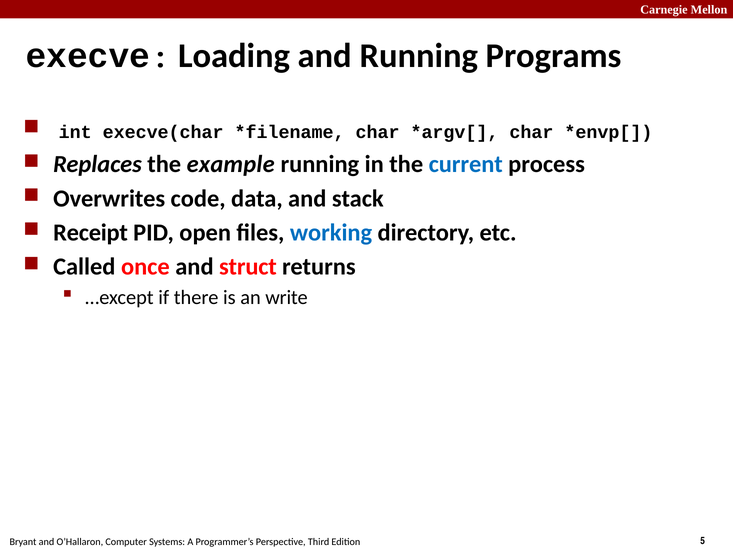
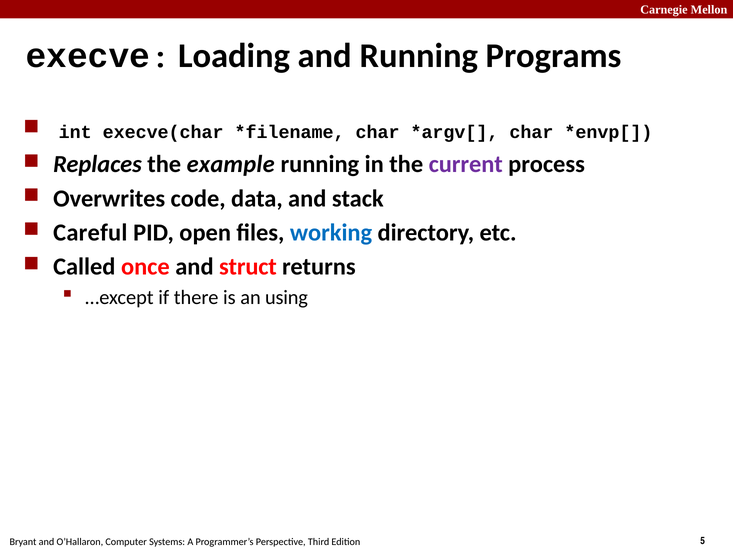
current colour: blue -> purple
Receipt: Receipt -> Careful
write: write -> using
